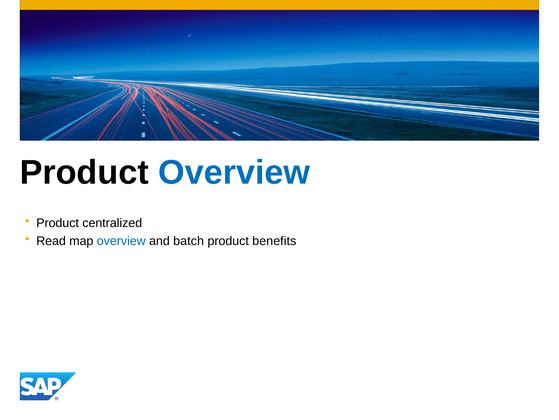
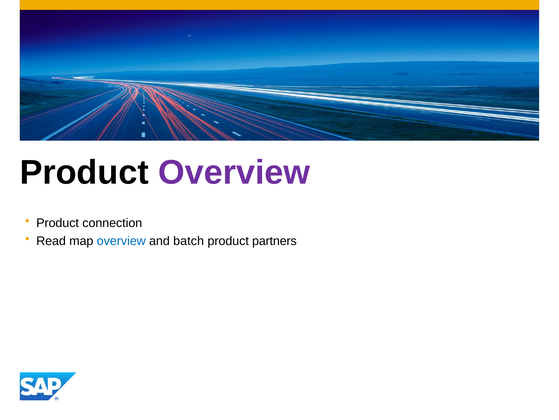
Overview at (234, 172) colour: blue -> purple
centralized: centralized -> connection
benefits: benefits -> partners
